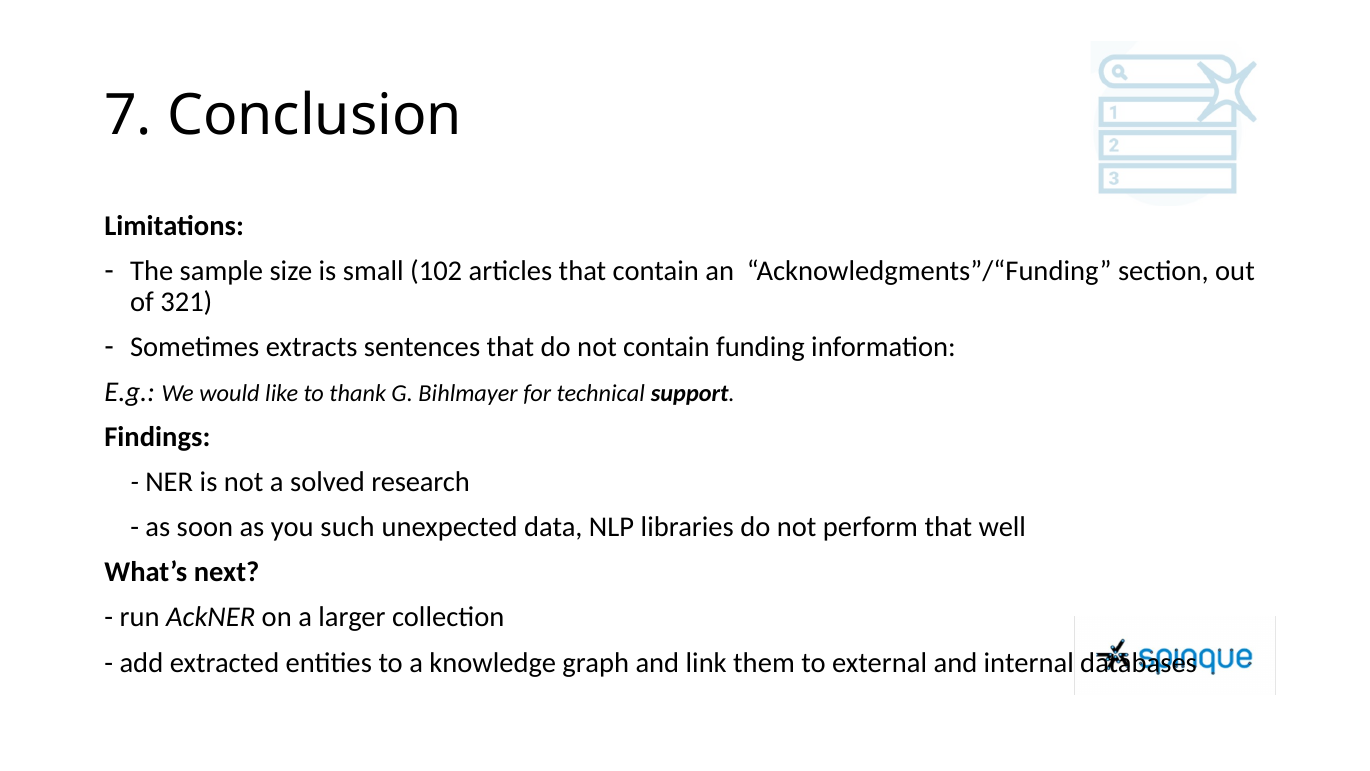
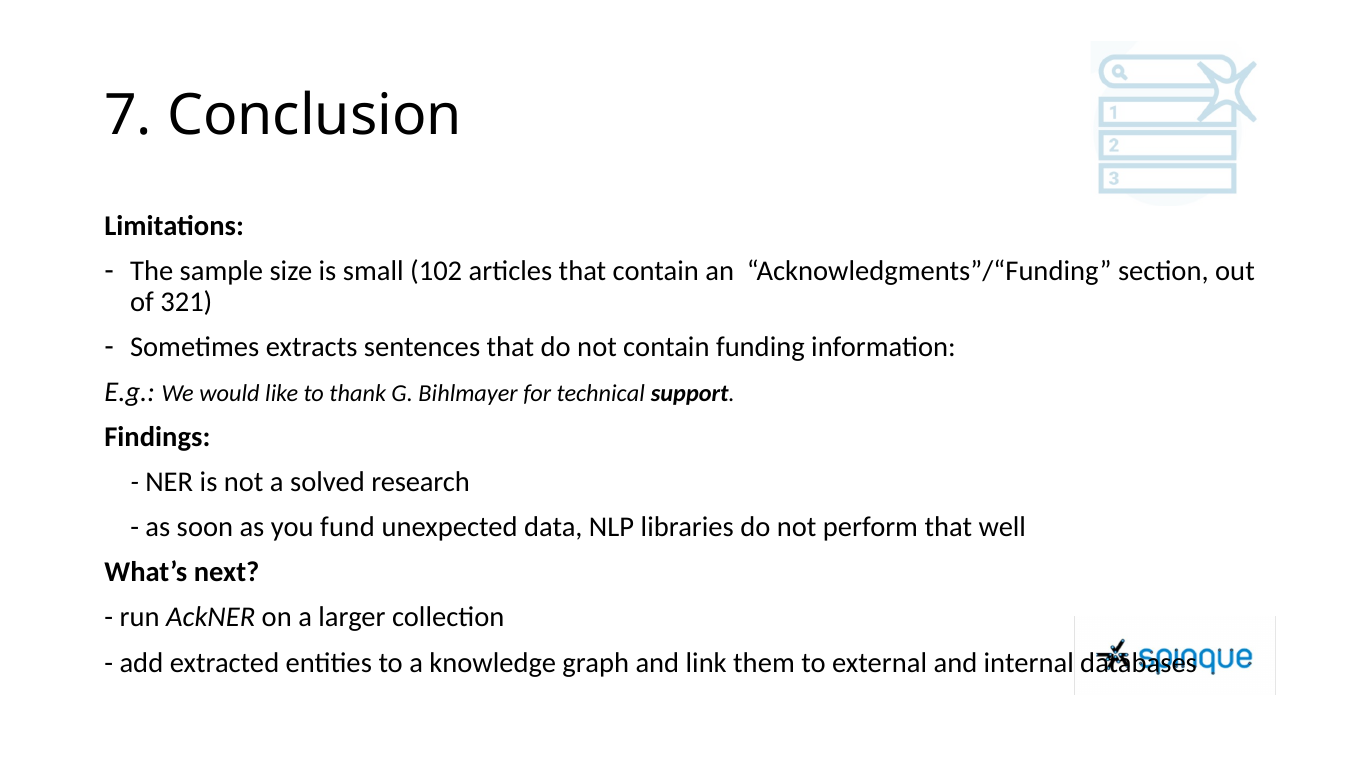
such: such -> fund
